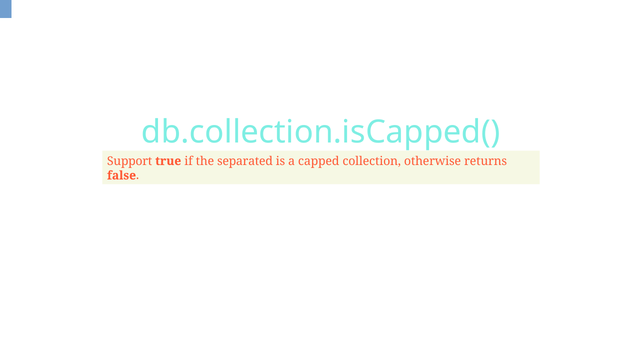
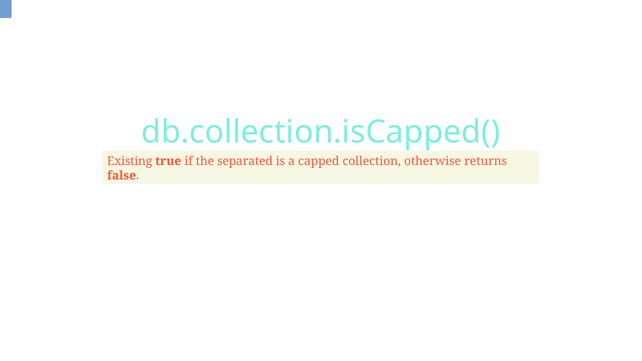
Support: Support -> Existing
